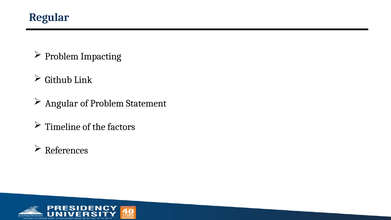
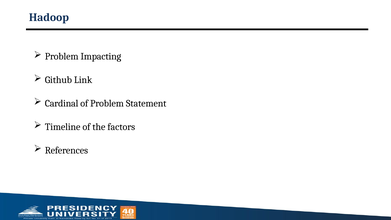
Regular: Regular -> Hadoop
Angular: Angular -> Cardinal
